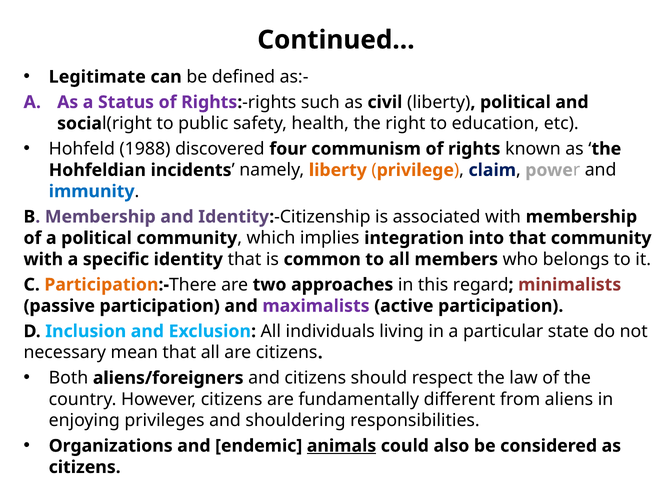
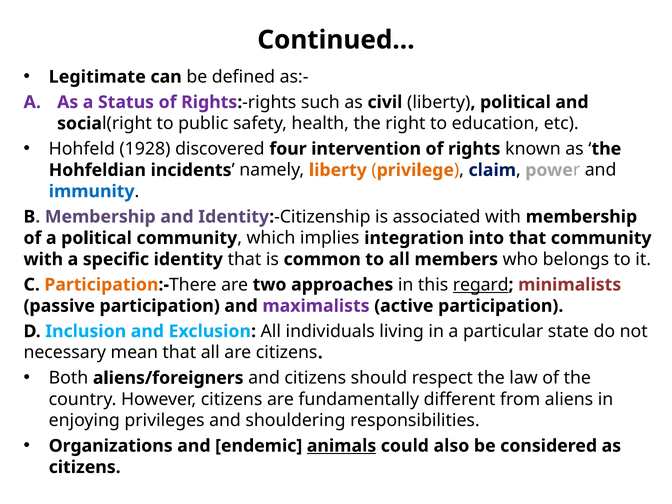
1988: 1988 -> 1928
communism: communism -> intervention
regard underline: none -> present
